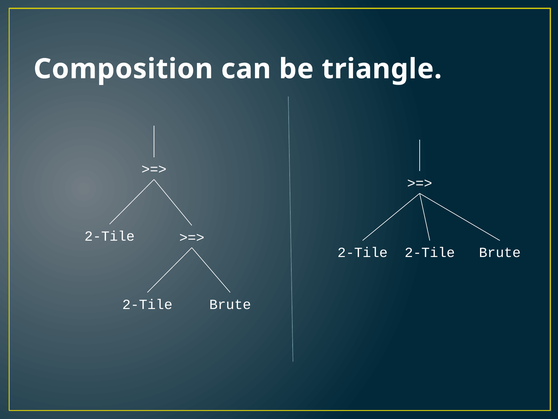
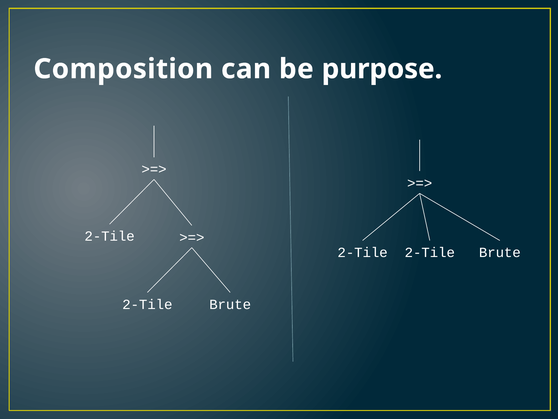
triangle: triangle -> purpose
